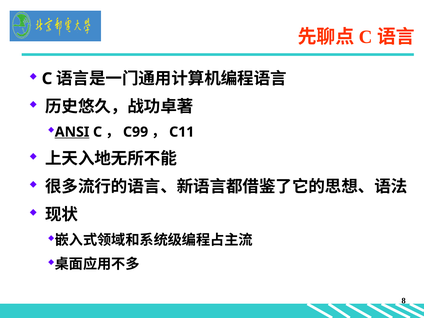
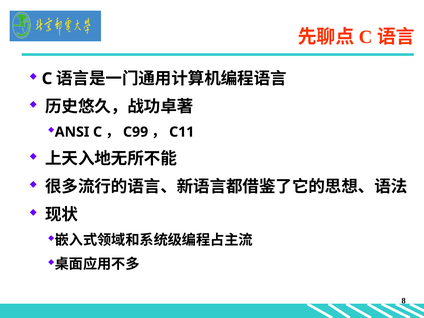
ANSI underline: present -> none
